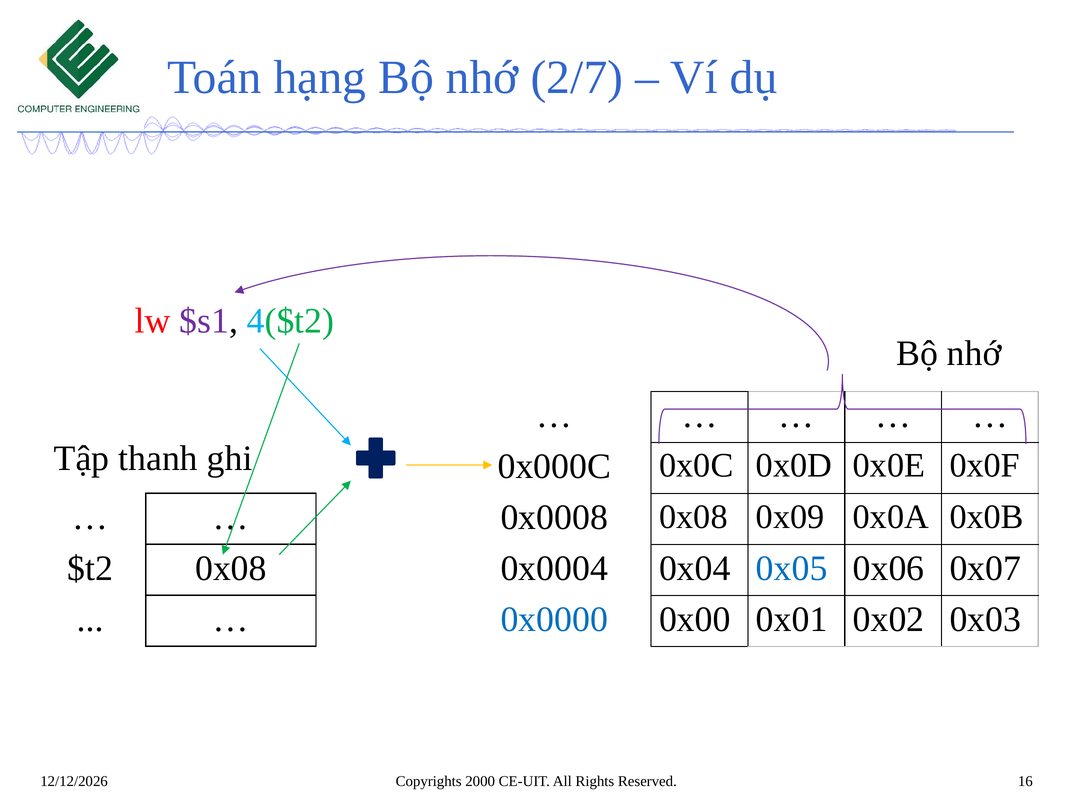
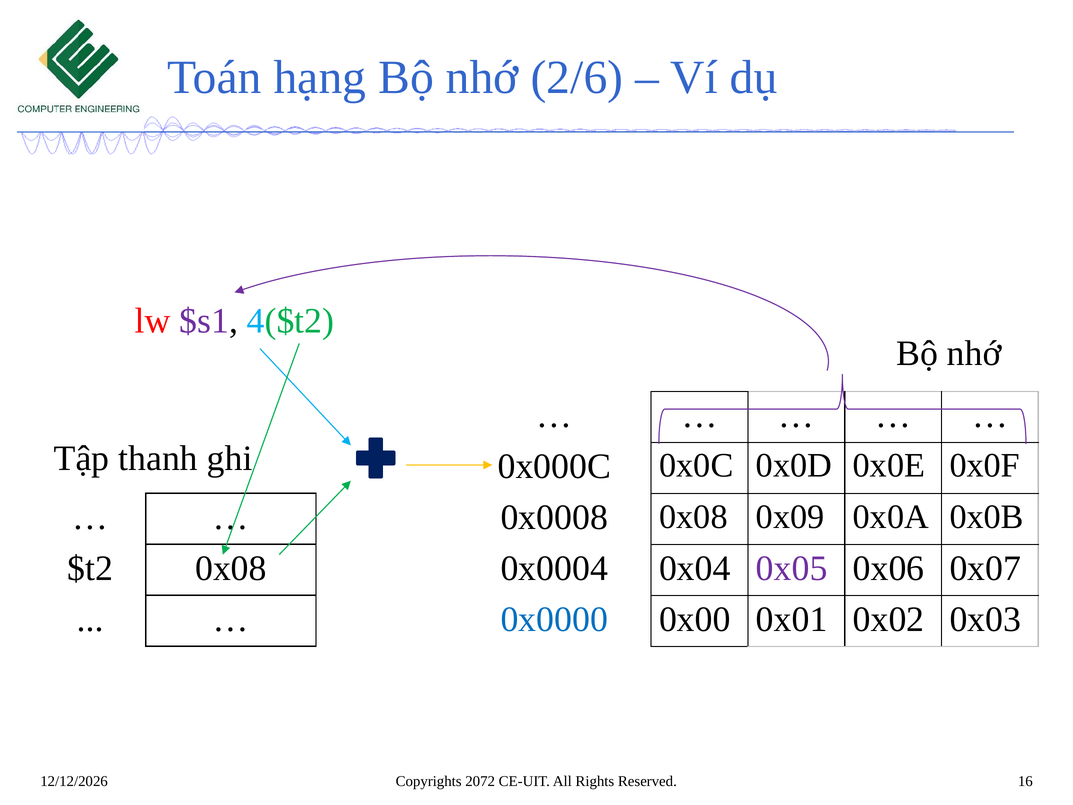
2/7: 2/7 -> 2/6
0x05 colour: blue -> purple
2000: 2000 -> 2072
